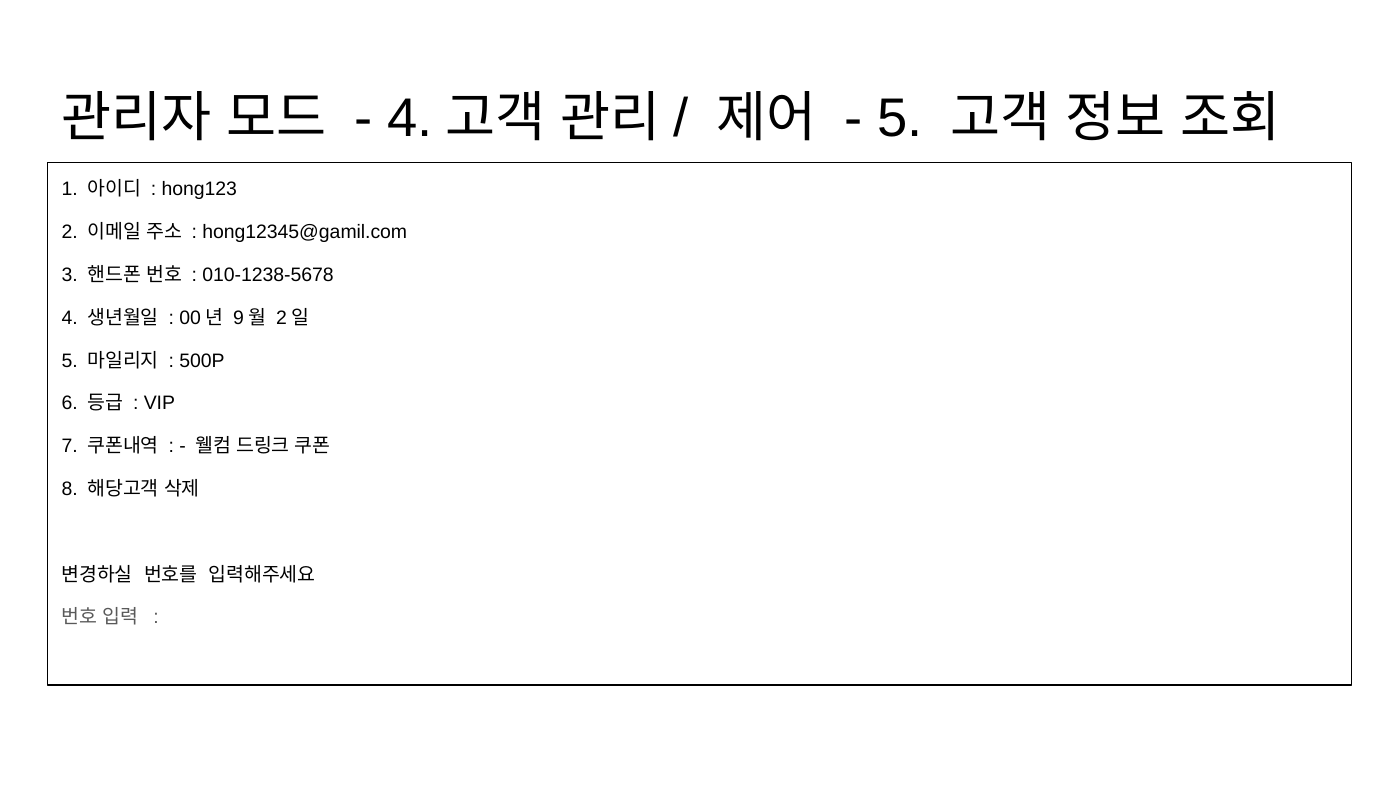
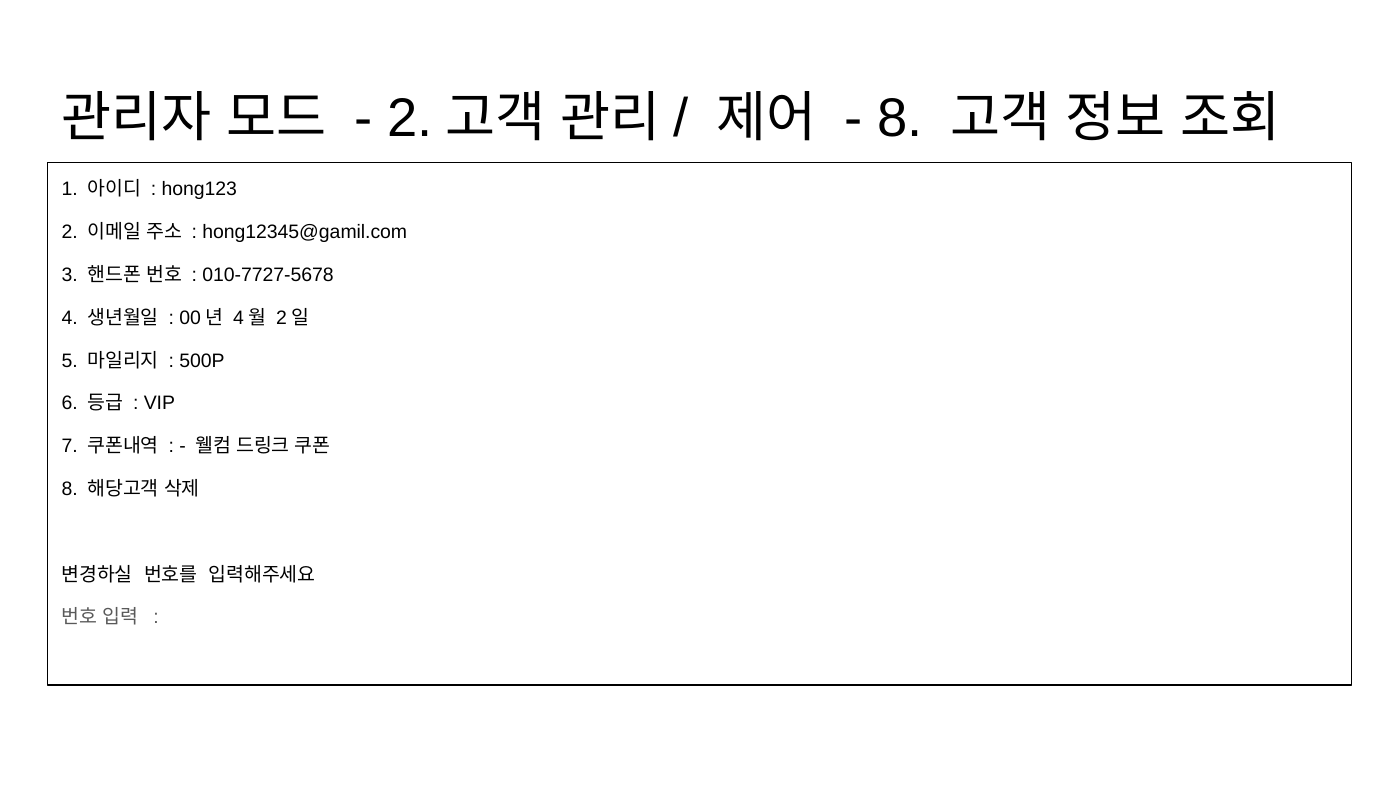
4 at (410, 119): 4 -> 2
5 at (900, 119): 5 -> 8
010-1238-5678: 010-1238-5678 -> 010-7727-5678
9 at (238, 318): 9 -> 4
